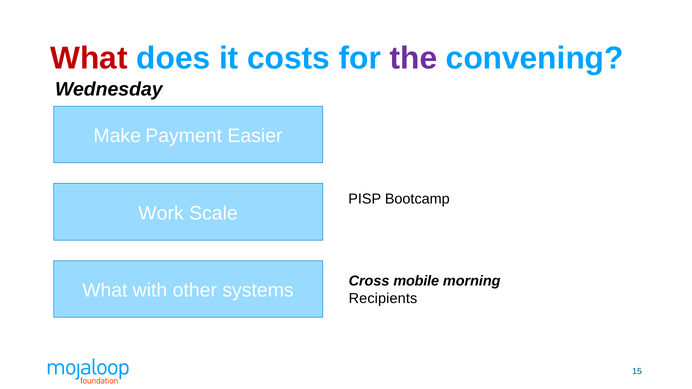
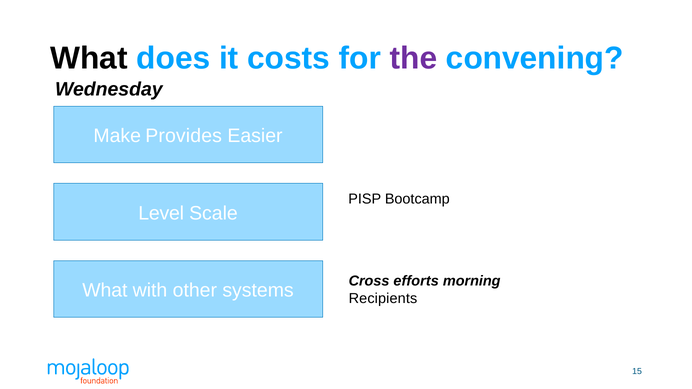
What at (89, 58) colour: red -> black
Payment: Payment -> Provides
Work: Work -> Level
mobile: mobile -> efforts
